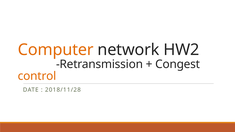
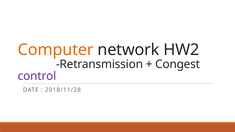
control colour: orange -> purple
